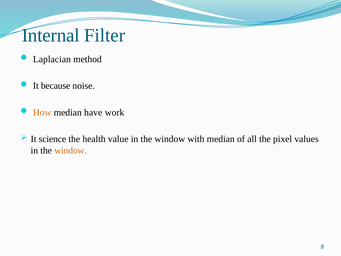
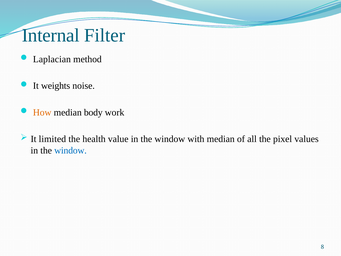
because: because -> weights
have: have -> body
science: science -> limited
window at (70, 150) colour: orange -> blue
